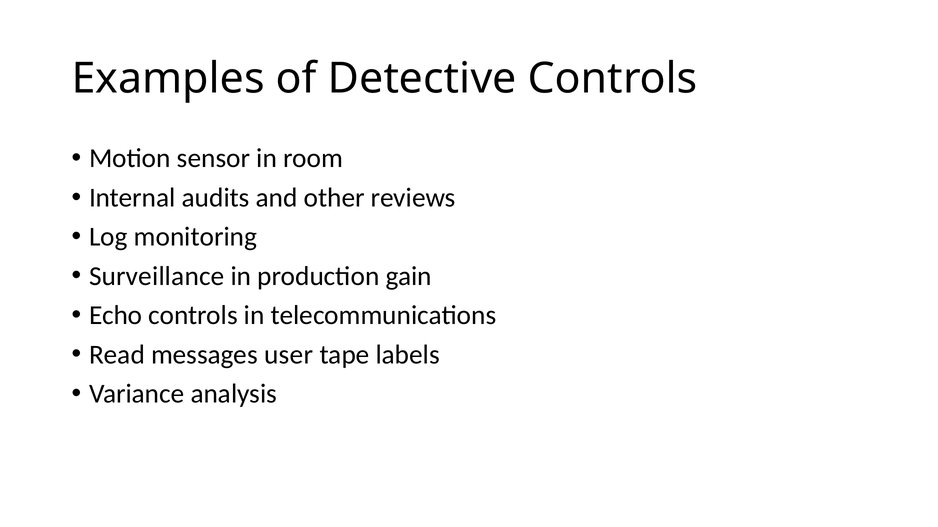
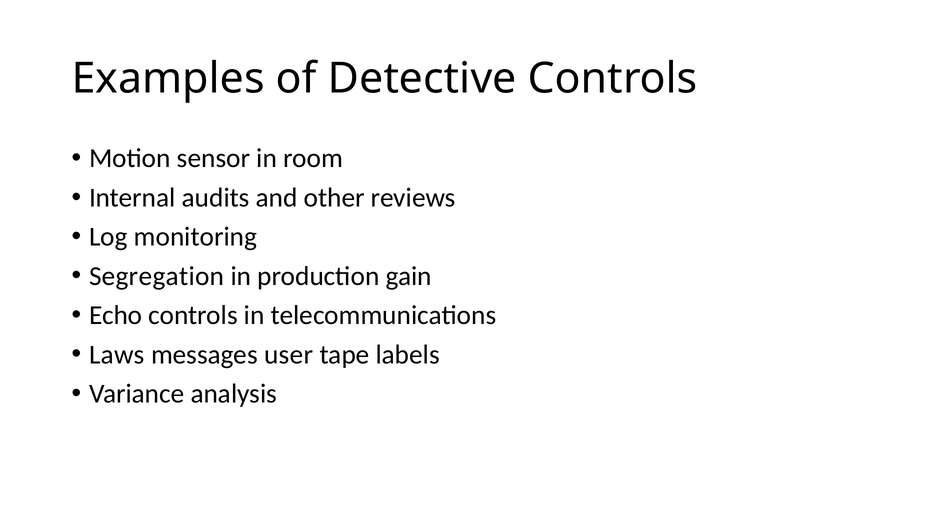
Surveillance: Surveillance -> Segregation
Read: Read -> Laws
